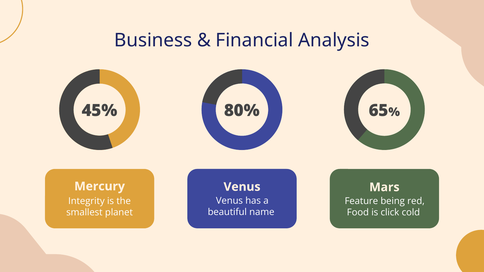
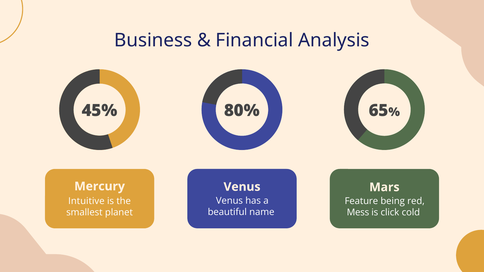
Integrity: Integrity -> Intuitive
Food: Food -> Mess
